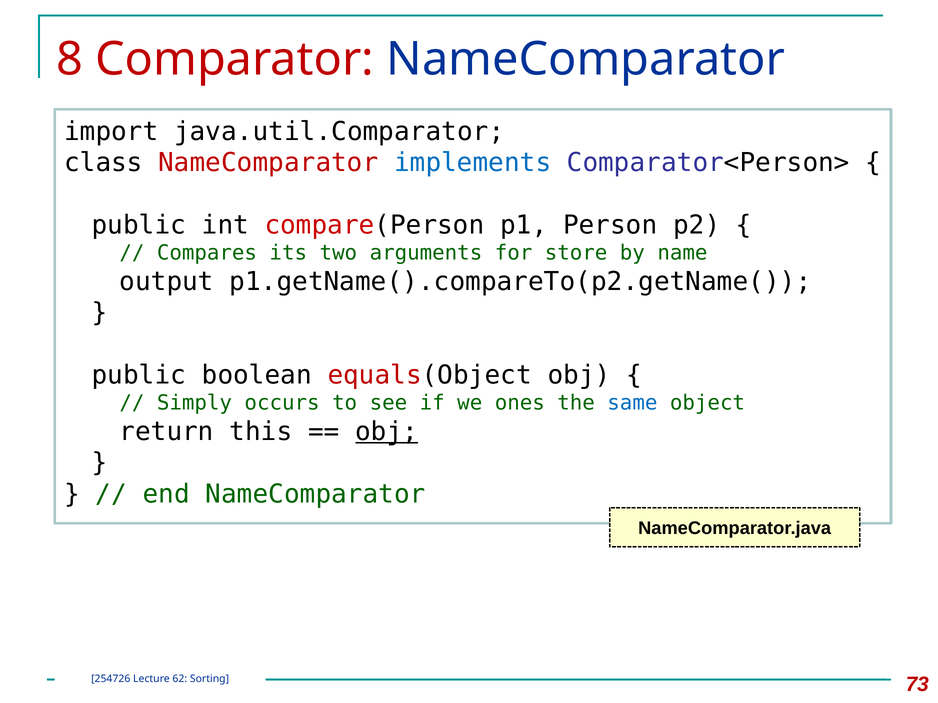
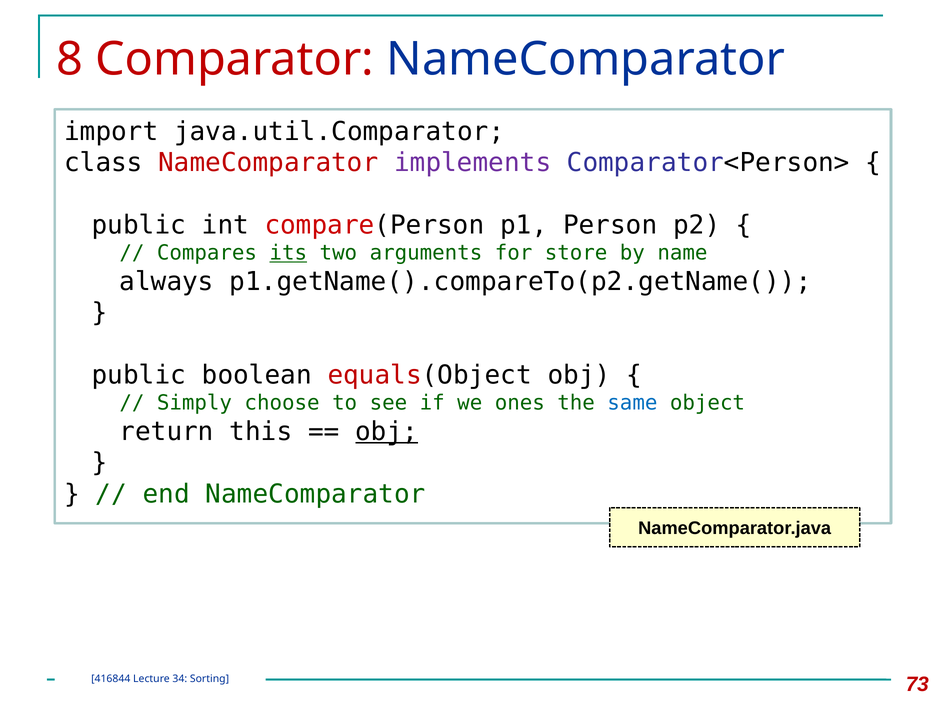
implements colour: blue -> purple
its underline: none -> present
output: output -> always
occurs: occurs -> choose
254726: 254726 -> 416844
62: 62 -> 34
